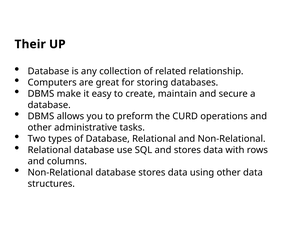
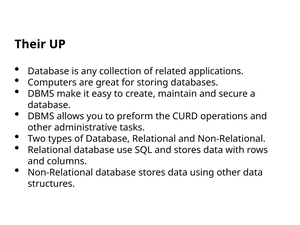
relationship: relationship -> applications
